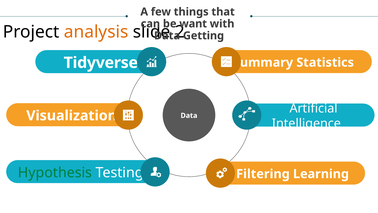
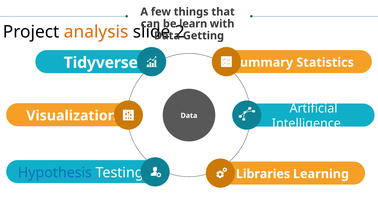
want: want -> learn
Hypothesis colour: green -> blue
Filtering: Filtering -> Libraries
